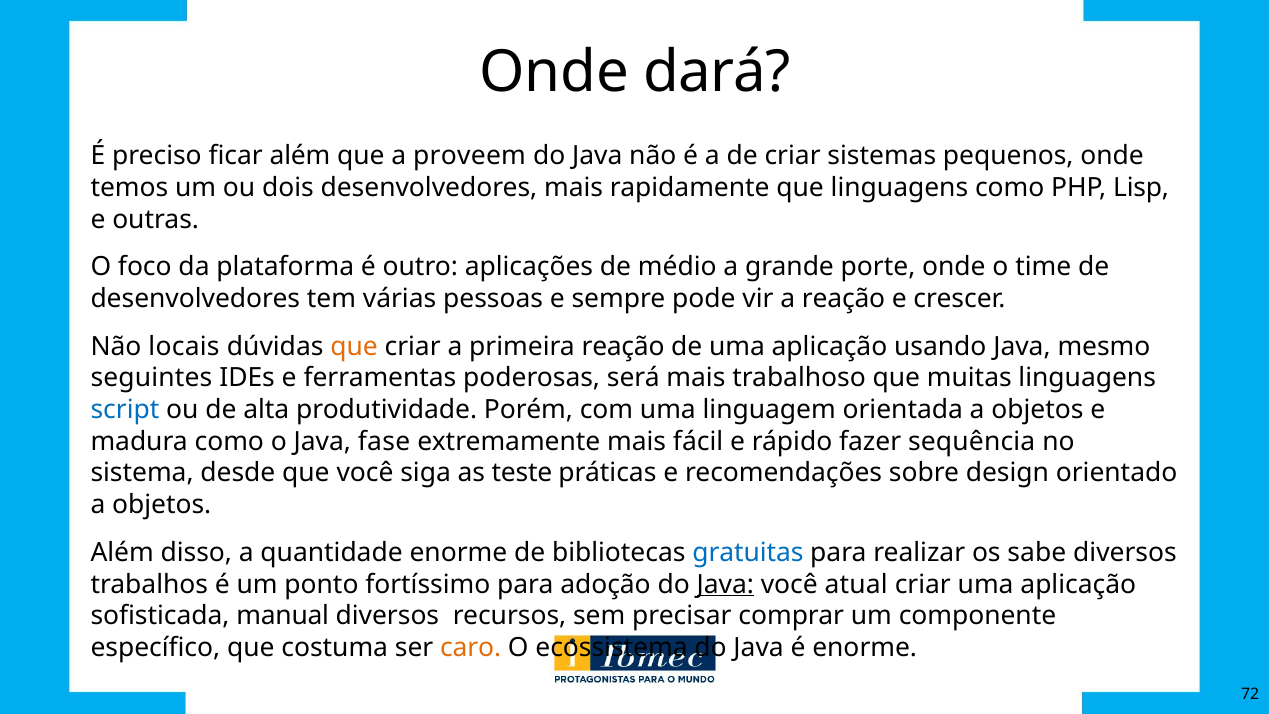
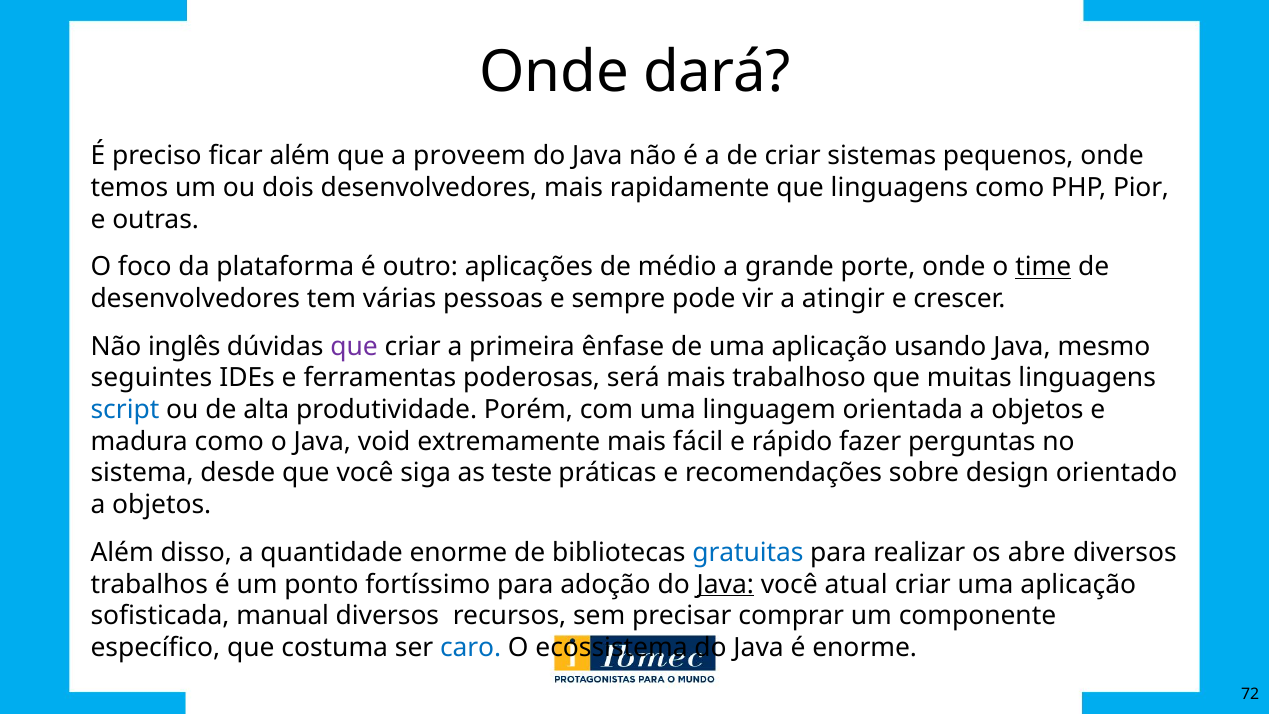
Lisp: Lisp -> Pior
time underline: none -> present
a reação: reação -> atingir
locais: locais -> inglês
que at (354, 346) colour: orange -> purple
primeira reação: reação -> ênfase
fase: fase -> void
sequência: sequência -> perguntas
sabe: sabe -> abre
caro colour: orange -> blue
